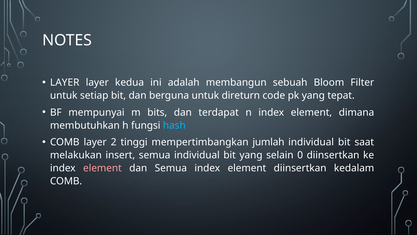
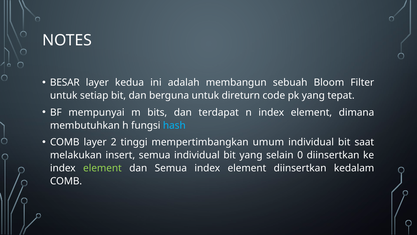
LAYER at (65, 83): LAYER -> BESAR
jumlah: jumlah -> umum
element at (102, 168) colour: pink -> light green
